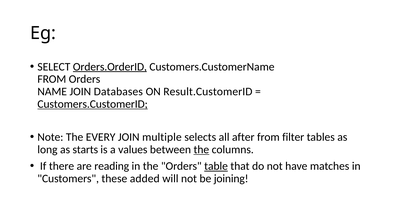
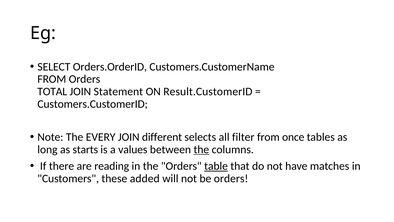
Orders.OrderID underline: present -> none
NAME: NAME -> TOTAL
Databases: Databases -> Statement
Customers.CustomerID underline: present -> none
multiple: multiple -> different
after: after -> filter
filter: filter -> once
be joining: joining -> orders
